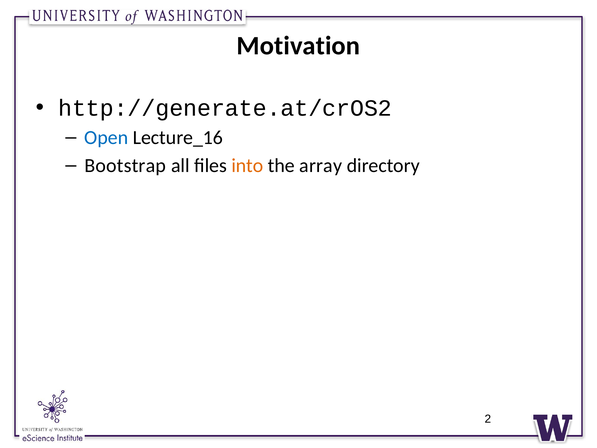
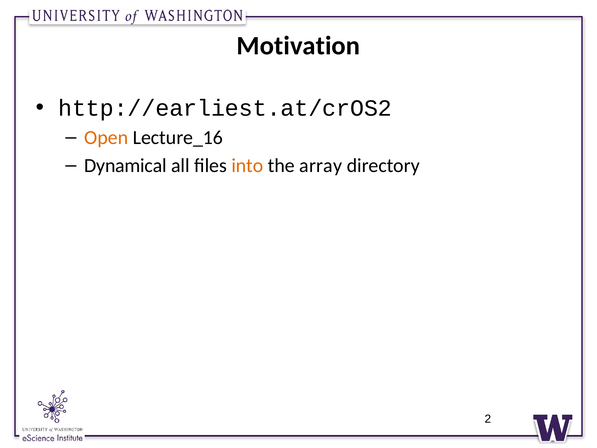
http://generate.at/crOS2: http://generate.at/crOS2 -> http://earliest.at/crOS2
Open colour: blue -> orange
Bootstrap: Bootstrap -> Dynamical
